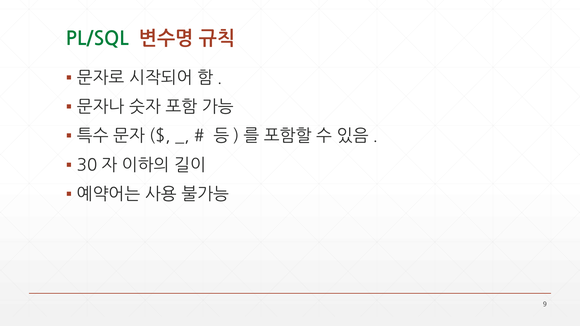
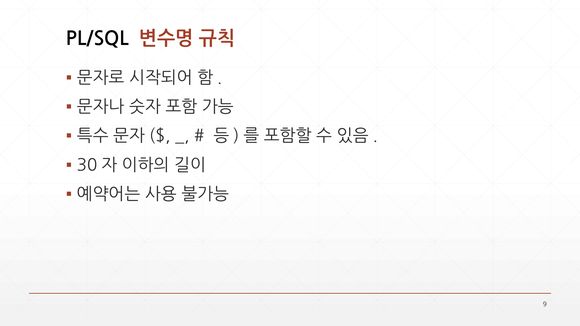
PL/SQL colour: green -> black
